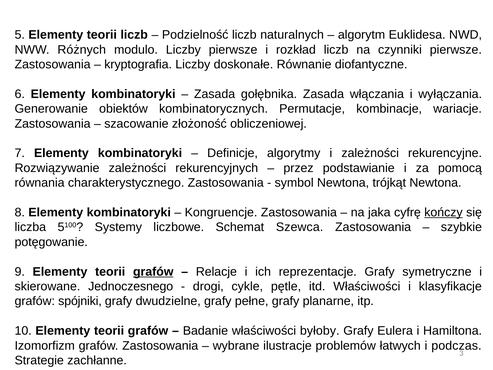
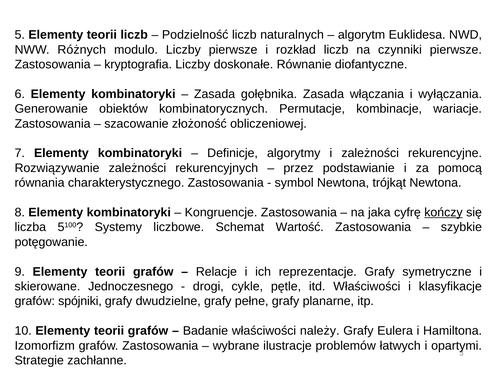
Szewca: Szewca -> Wartość
grafów at (153, 271) underline: present -> none
byłoby: byłoby -> należy
podczas: podczas -> opartymi
